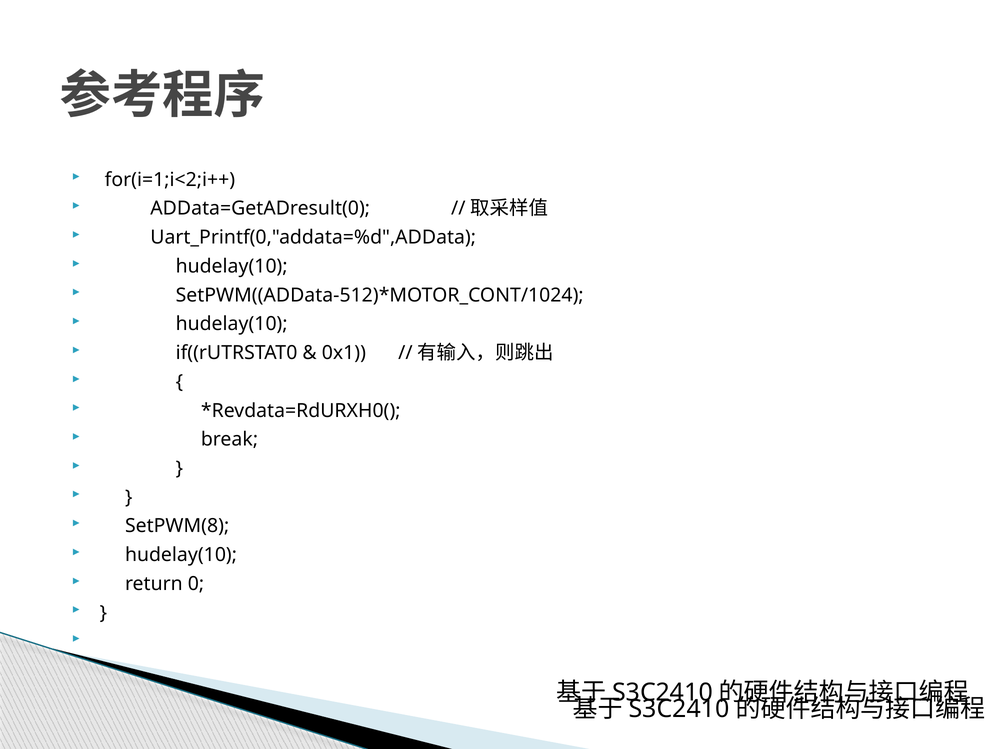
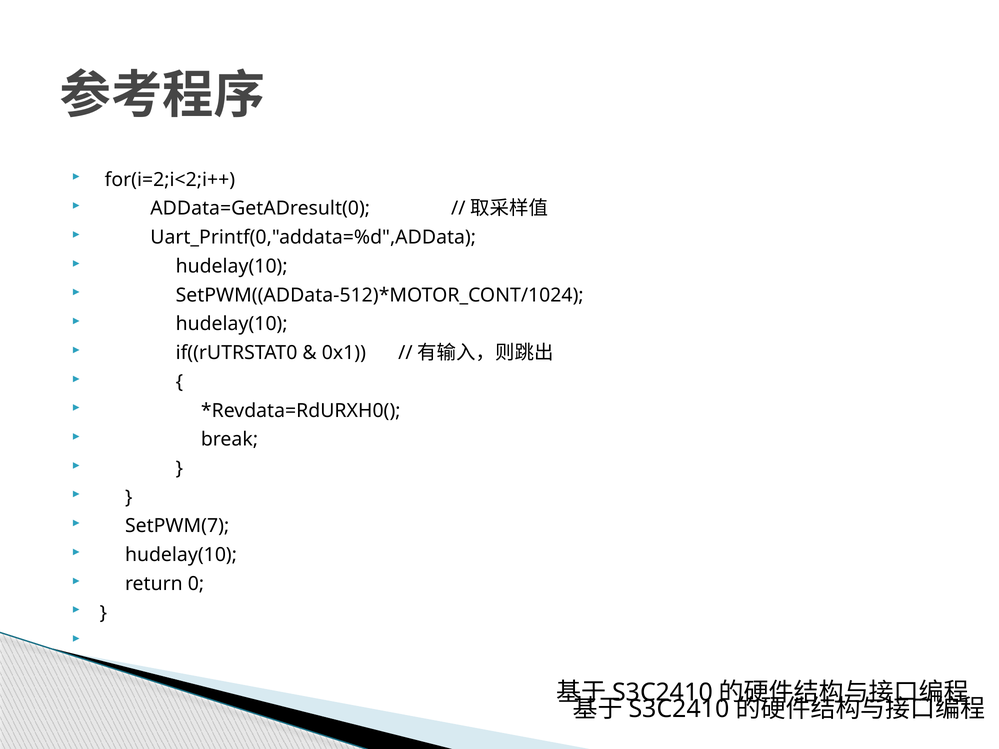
for(i=1;i<2;i++: for(i=1;i<2;i++ -> for(i=2;i<2;i++
SetPWM(8: SetPWM(8 -> SetPWM(7
